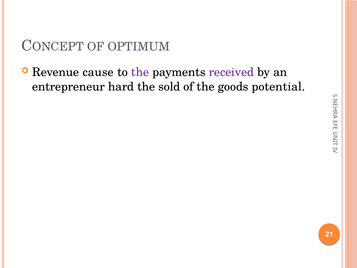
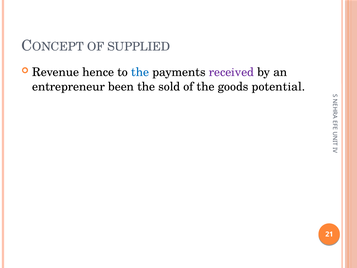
OPTIMUM: OPTIMUM -> SUPPLIED
cause: cause -> hence
the at (140, 72) colour: purple -> blue
hard: hard -> been
